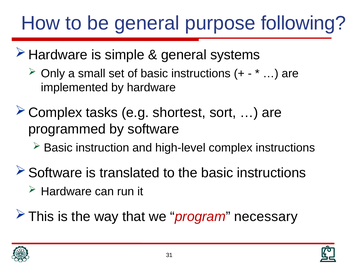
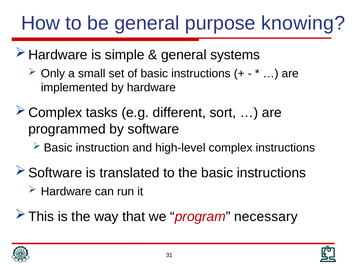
following: following -> knowing
shortest: shortest -> different
